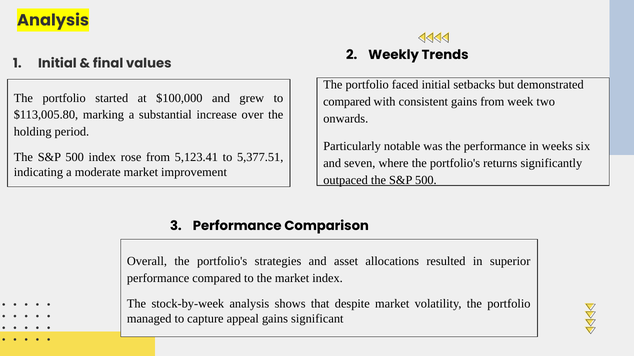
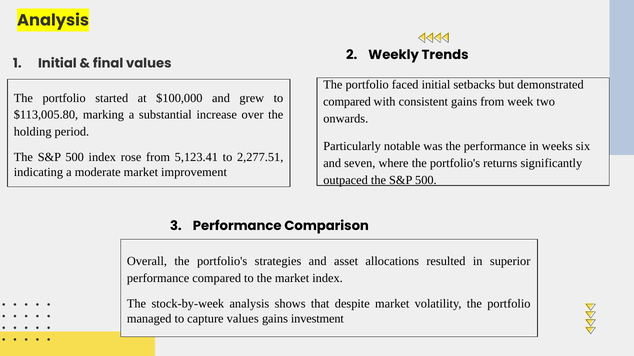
5,377.51: 5,377.51 -> 2,277.51
capture appeal: appeal -> values
significant: significant -> investment
